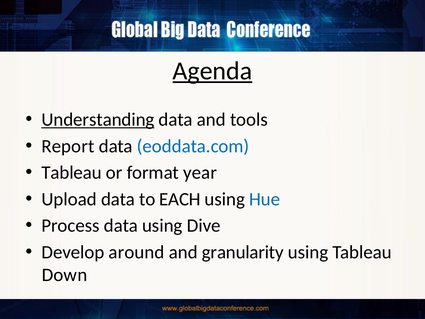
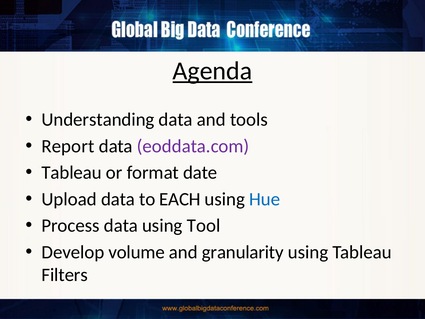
Understanding underline: present -> none
eoddata.com colour: blue -> purple
year: year -> date
Dive: Dive -> Tool
around: around -> volume
Down: Down -> Filters
